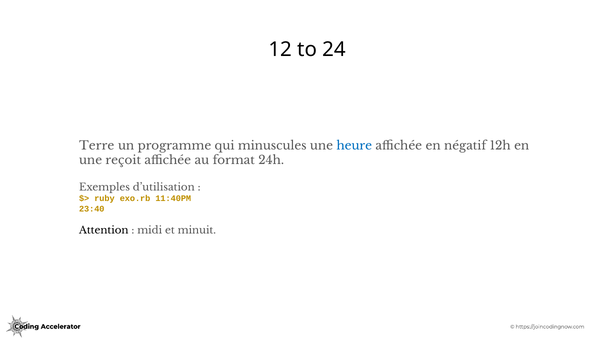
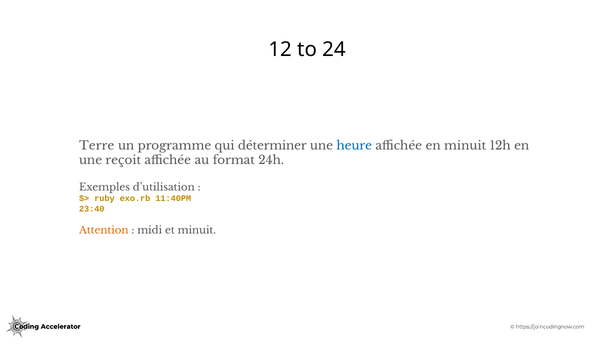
minuscules: minuscules -> déterminer
en négatif: négatif -> minuit
Attention colour: black -> orange
